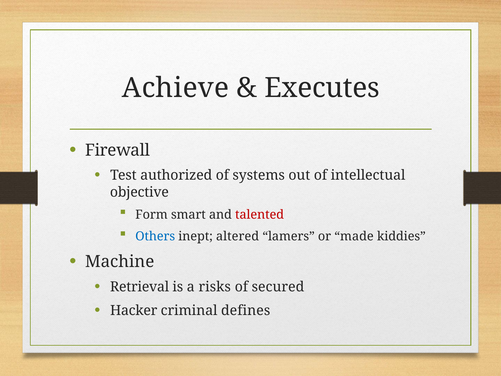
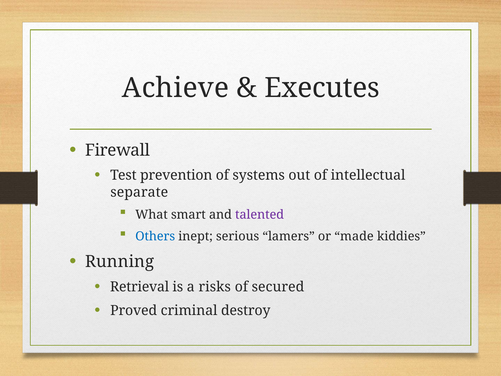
authorized: authorized -> prevention
objective: objective -> separate
Form: Form -> What
talented colour: red -> purple
altered: altered -> serious
Machine: Machine -> Running
Hacker: Hacker -> Proved
defines: defines -> destroy
